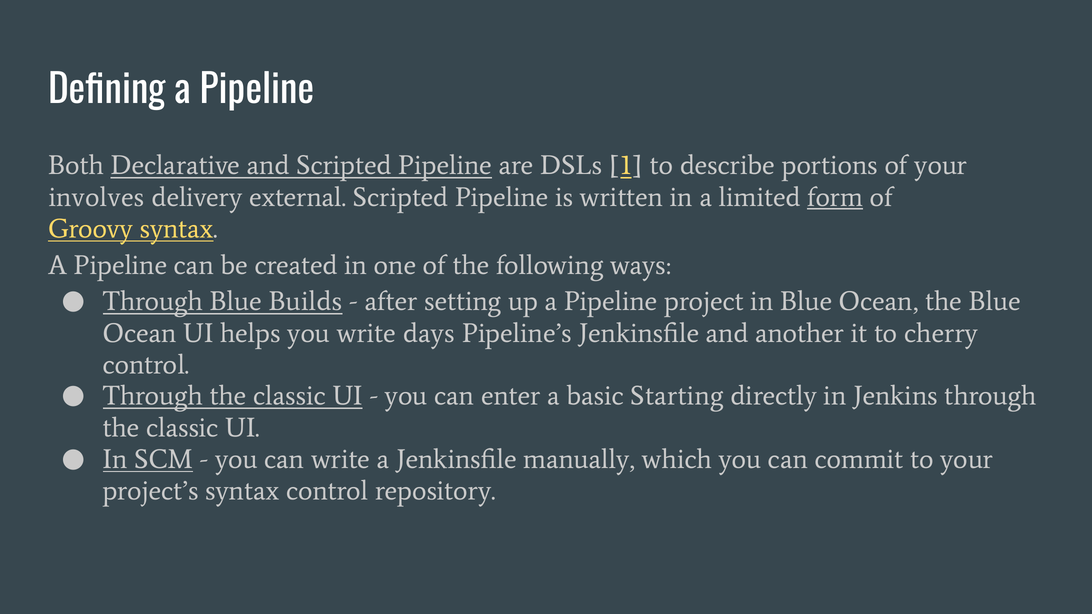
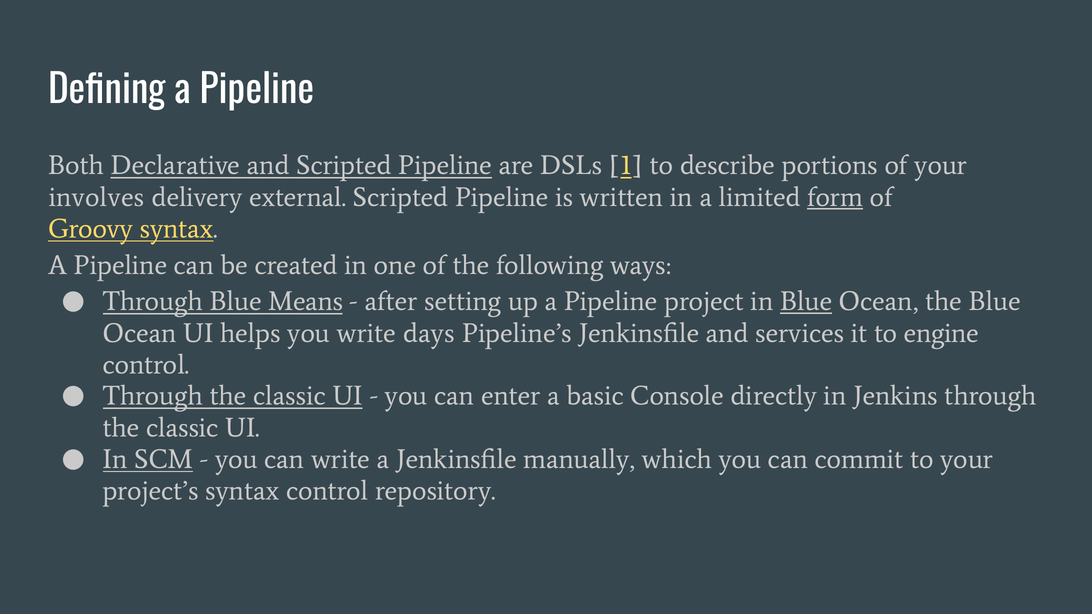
Builds: Builds -> Means
Blue at (806, 302) underline: none -> present
another: another -> services
cherry: cherry -> engine
Starting: Starting -> Console
